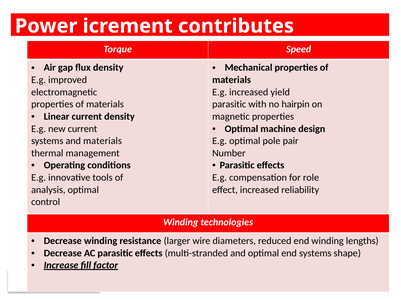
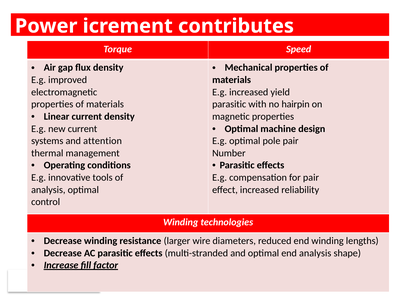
and materials: materials -> attention
for role: role -> pair
end systems: systems -> analysis
